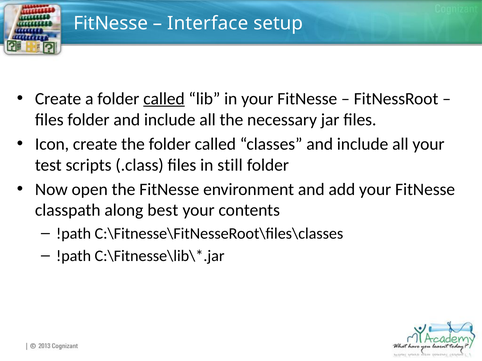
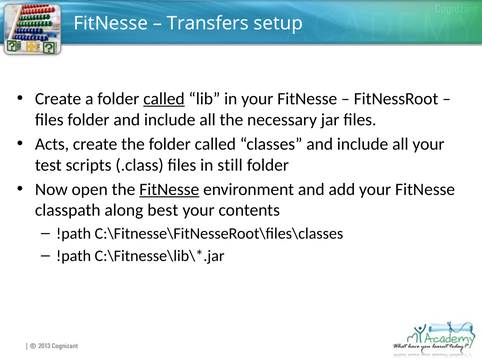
Interface: Interface -> Transfers
Icon: Icon -> Acts
FitNesse at (169, 190) underline: none -> present
